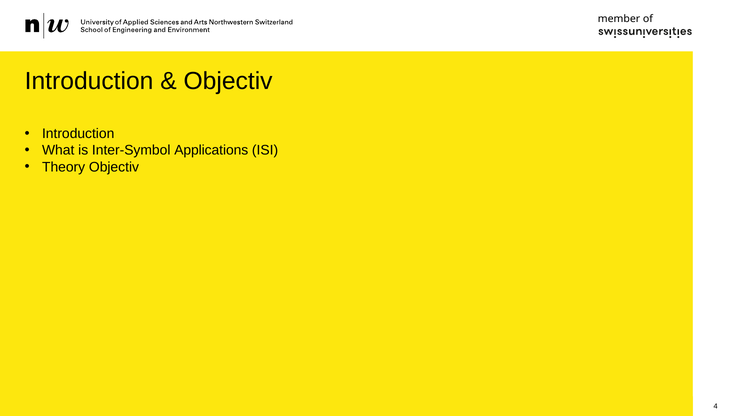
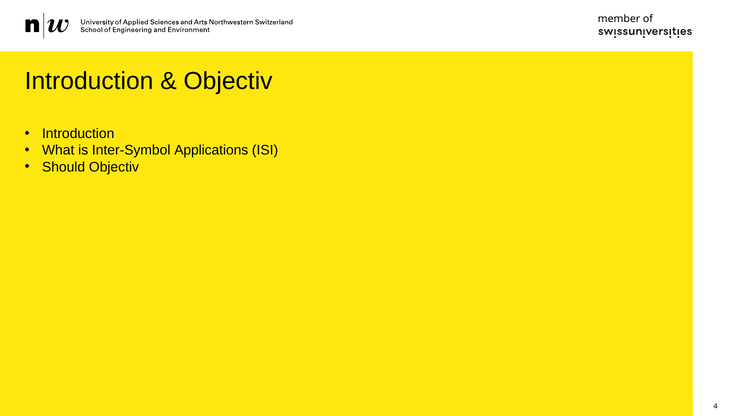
Theory: Theory -> Should
